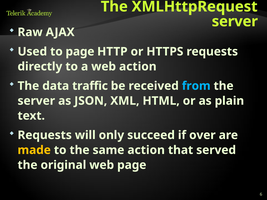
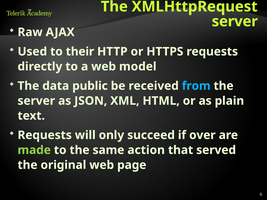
to page: page -> their
web action: action -> model
traffic: traffic -> public
made colour: yellow -> light green
